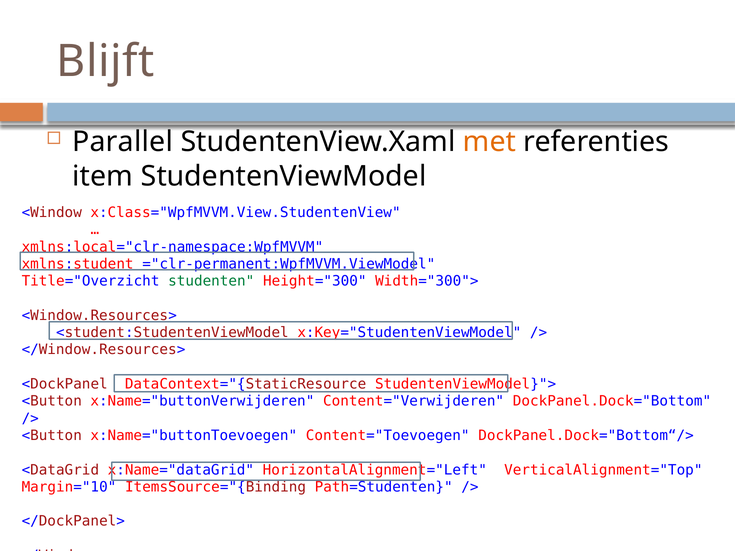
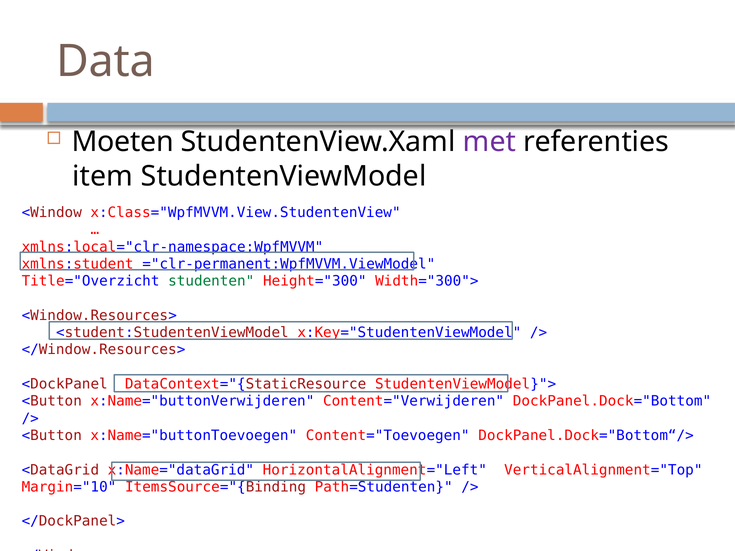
Blijft: Blijft -> Data
Parallel: Parallel -> Moeten
met colour: orange -> purple
